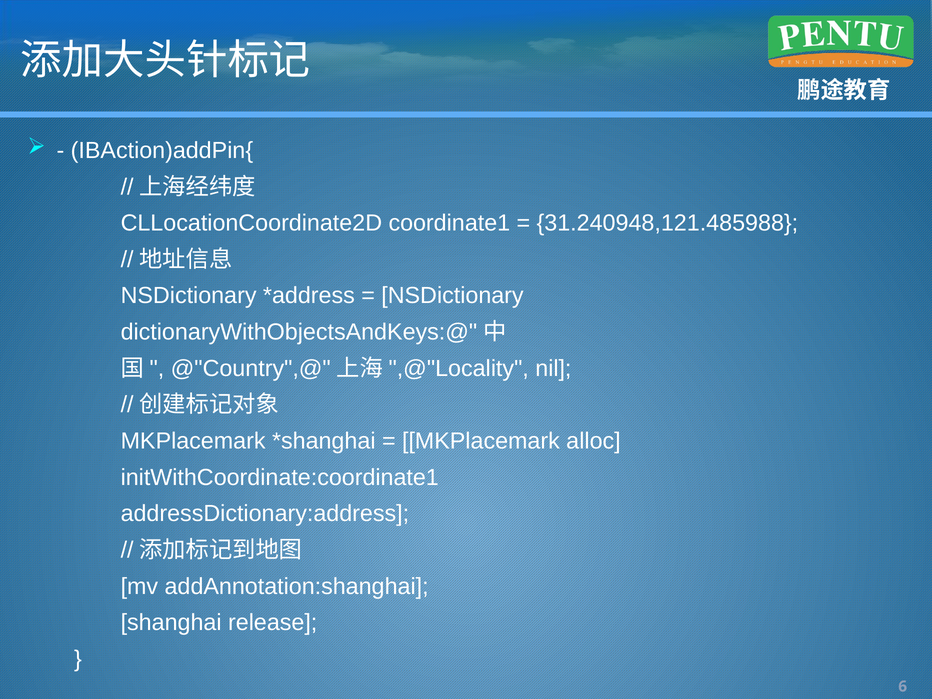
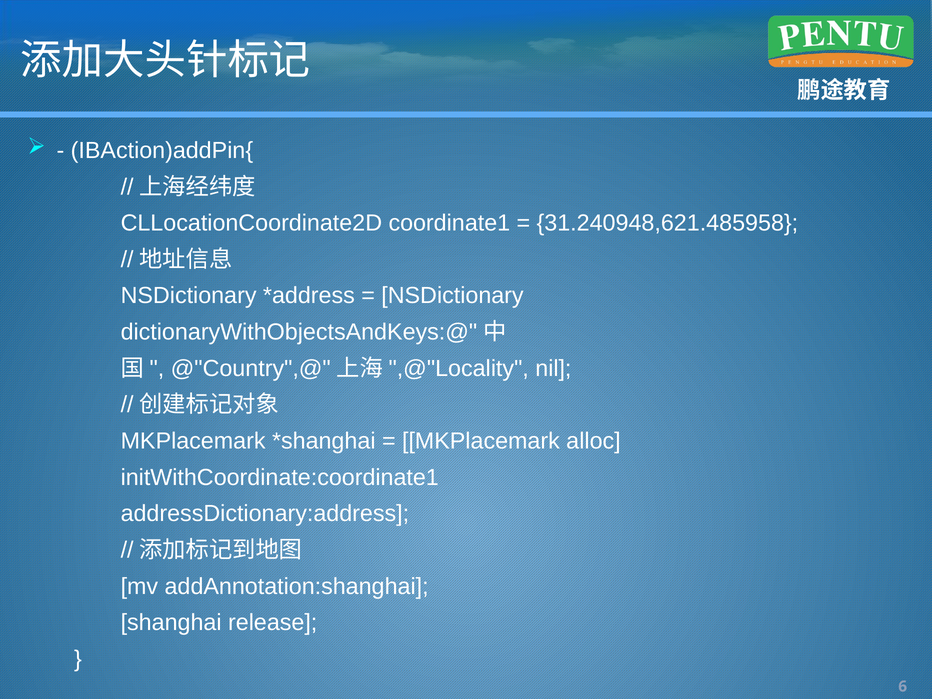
31.240948,121.485988: 31.240948,121.485988 -> 31.240948,621.485958
